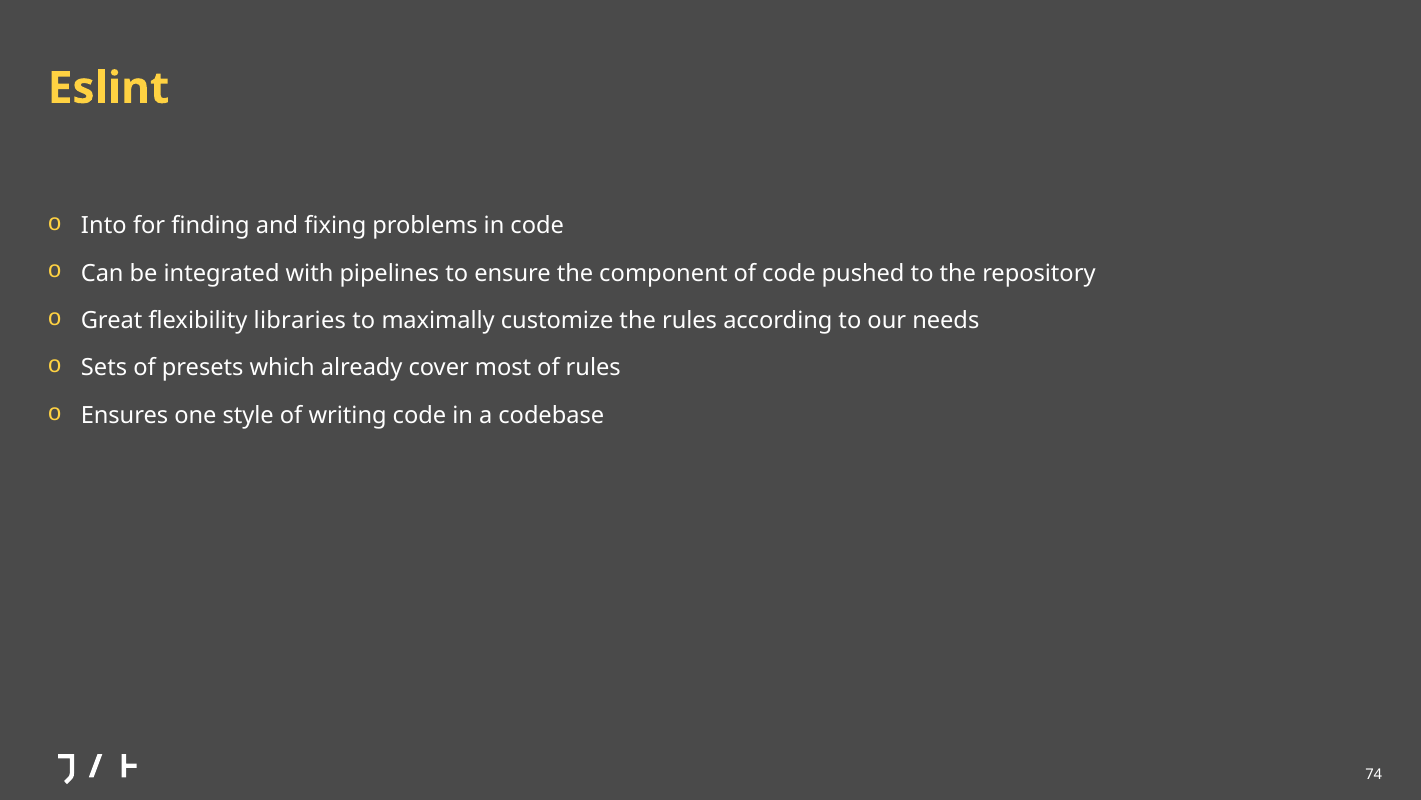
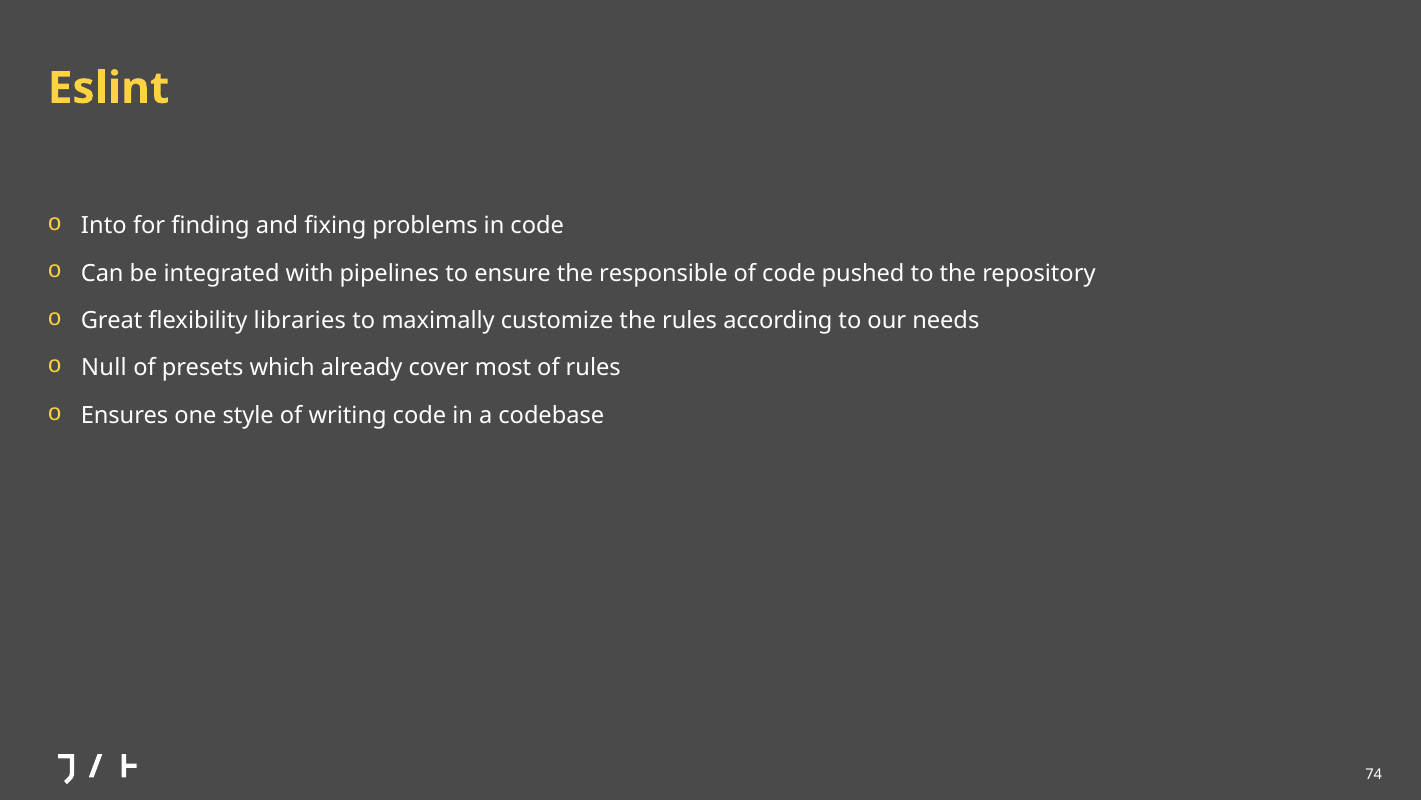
component: component -> responsible
Sets: Sets -> Null
